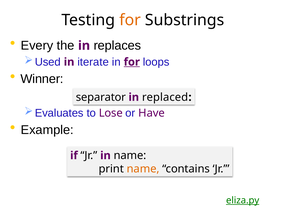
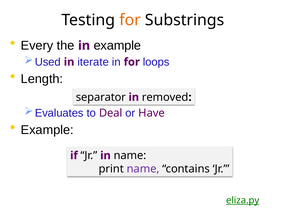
in replaces: replaces -> example
for at (132, 62) underline: present -> none
Winner: Winner -> Length
replaced: replaced -> removed
Lose: Lose -> Deal
name at (143, 169) colour: orange -> purple
